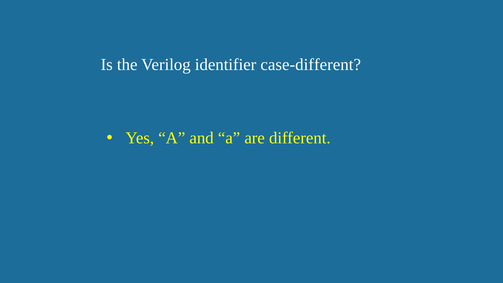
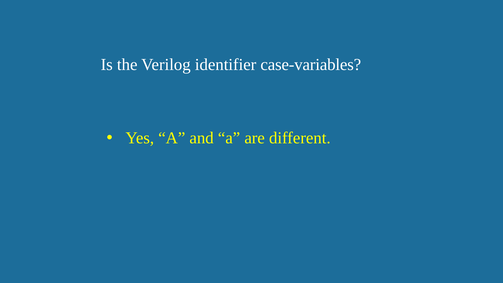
case-different: case-different -> case-variables
